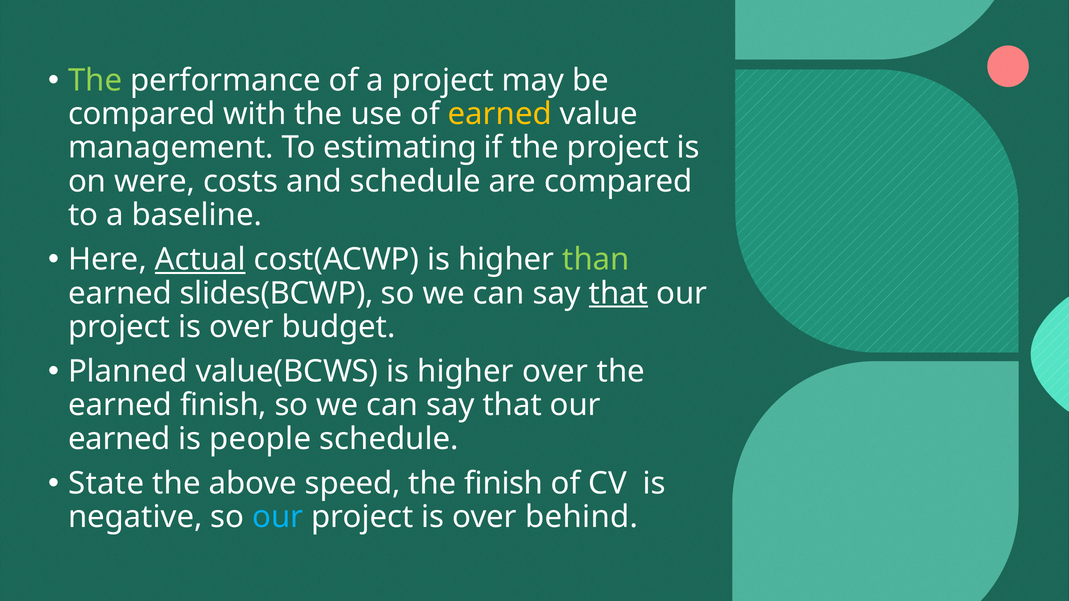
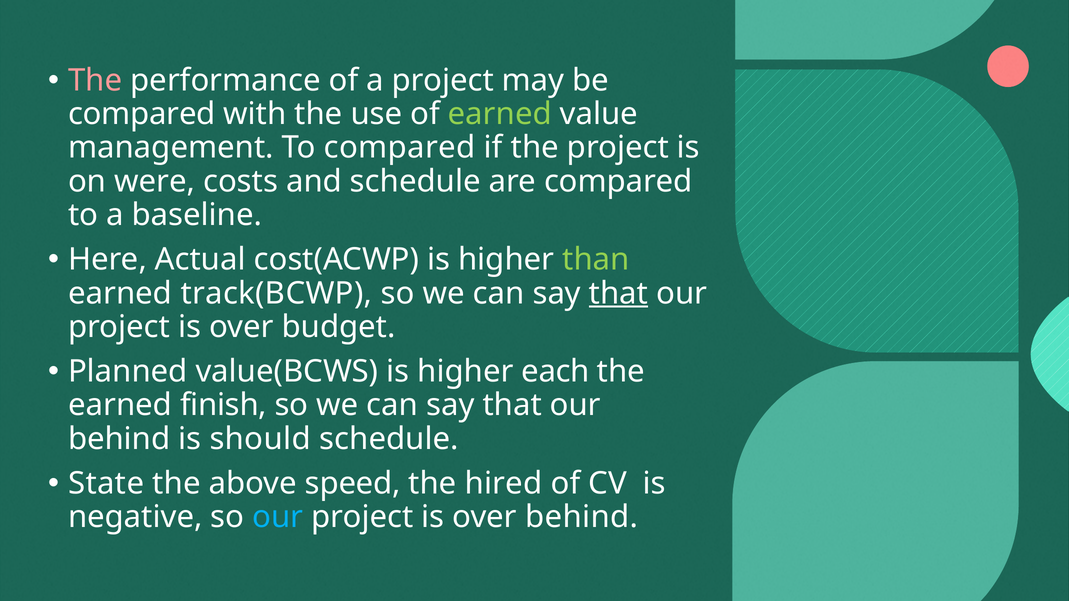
The at (95, 81) colour: light green -> pink
earned at (500, 114) colour: yellow -> light green
To estimating: estimating -> compared
Actual underline: present -> none
slides(BCWP: slides(BCWP -> track(BCWP
higher over: over -> each
earned at (119, 439): earned -> behind
people: people -> should
the finish: finish -> hired
